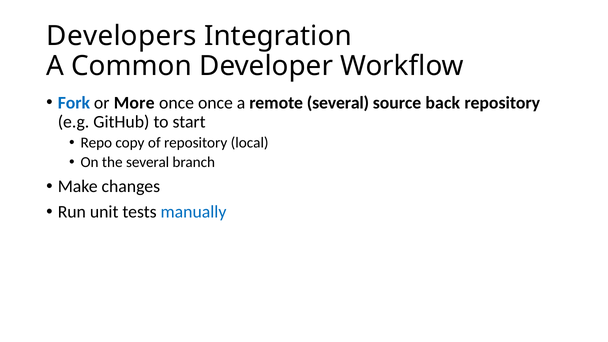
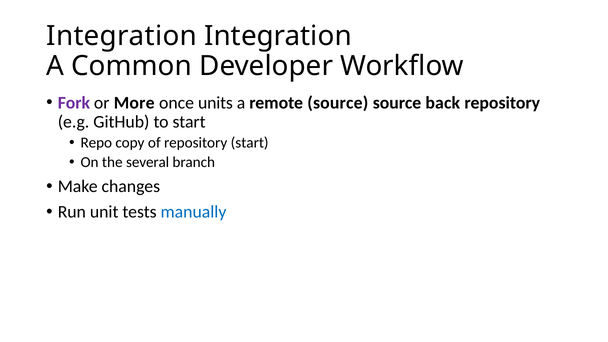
Developers at (122, 36): Developers -> Integration
Fork colour: blue -> purple
once once: once -> units
remote several: several -> source
repository local: local -> start
